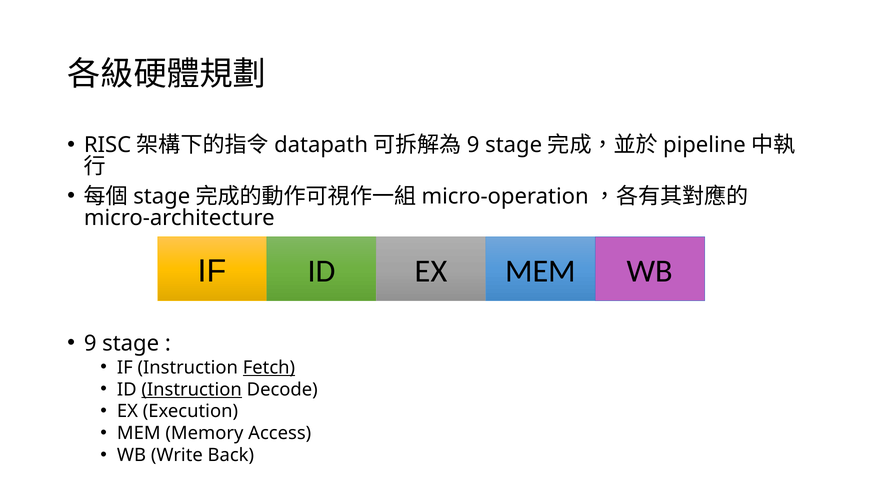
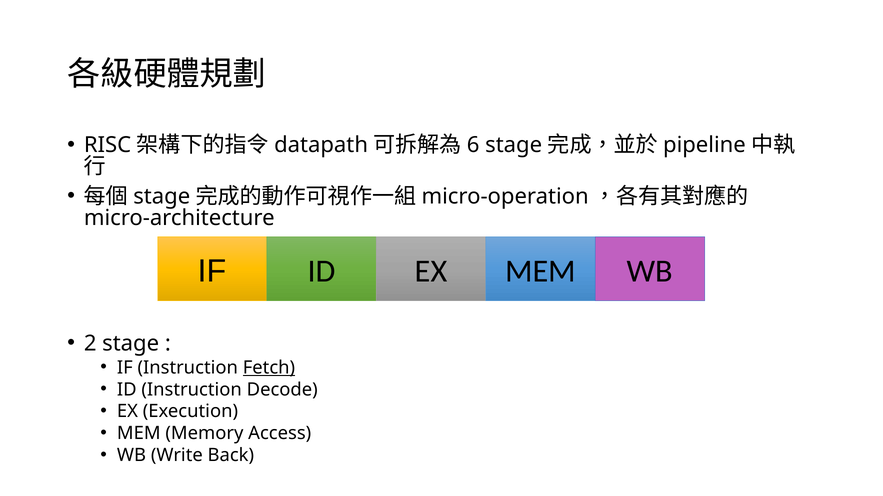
9 at (473, 145): 9 -> 6
9 at (90, 344): 9 -> 2
Instruction at (192, 390) underline: present -> none
